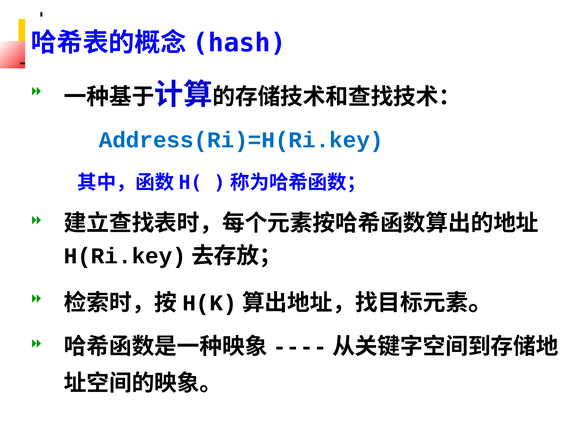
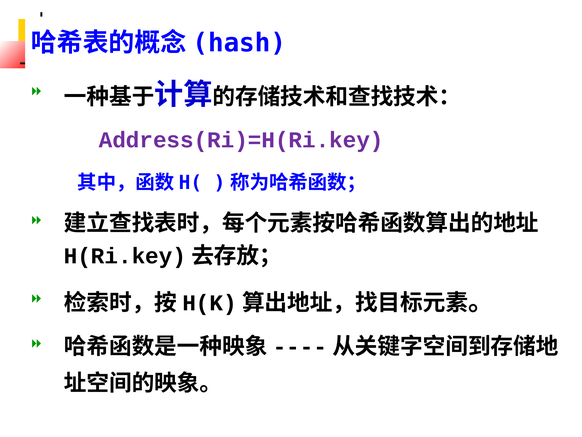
Address(Ri)=H(Ri.key colour: blue -> purple
